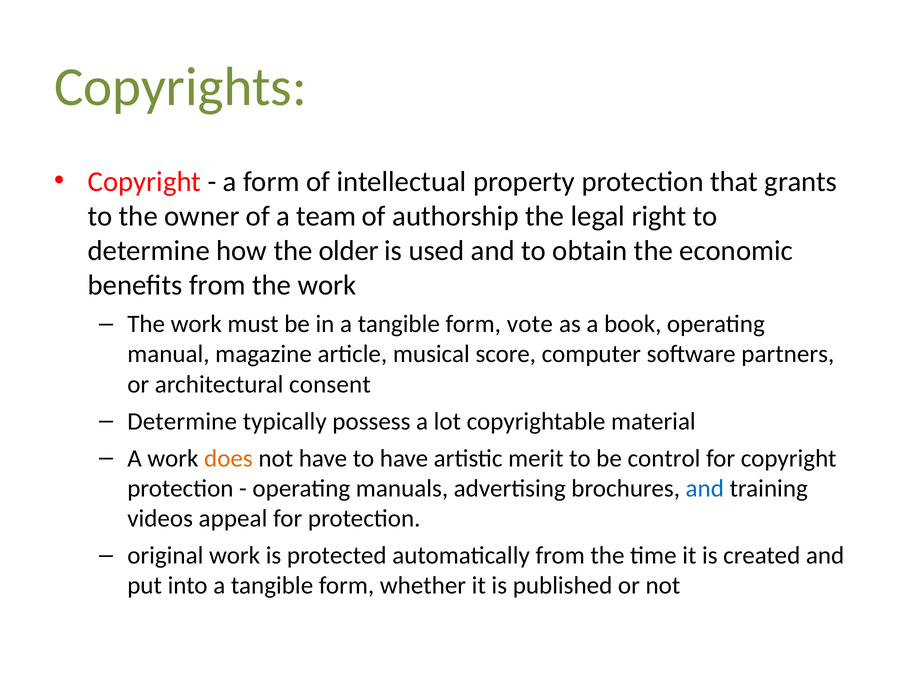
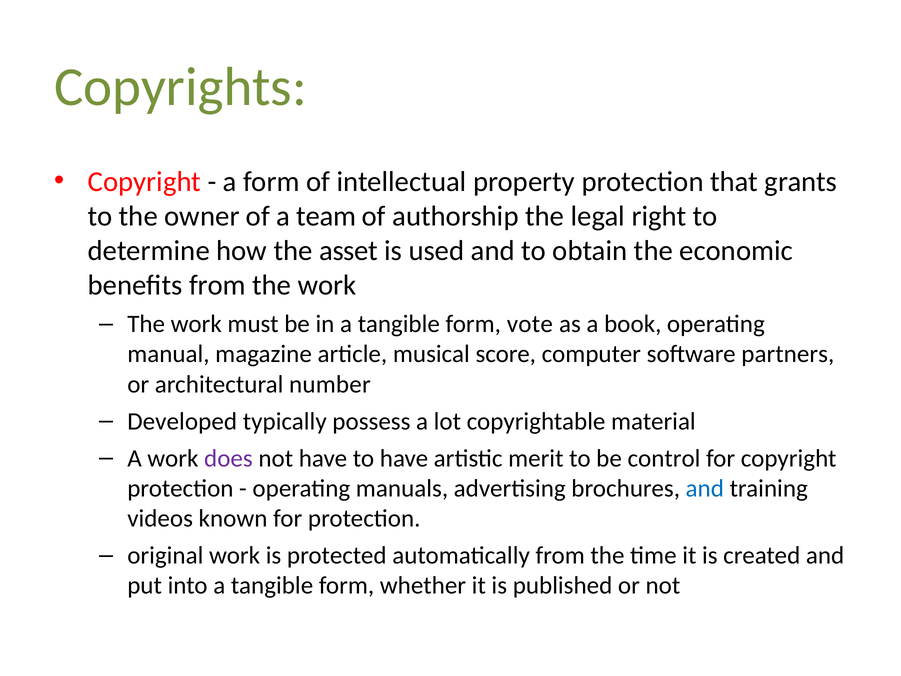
older: older -> asset
consent: consent -> number
Determine at (182, 421): Determine -> Developed
does colour: orange -> purple
appeal: appeal -> known
